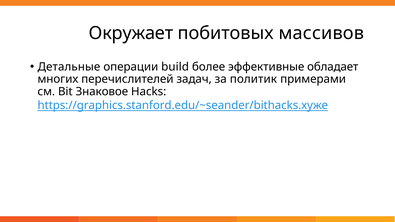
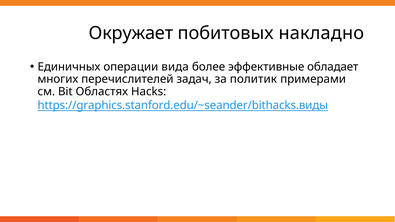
массивов: массивов -> накладно
Детальные: Детальные -> Единичных
build: build -> вида
Знаковое: Знаковое -> Областях
https://graphics.stanford.edu/~seander/bithacks.хуже: https://graphics.stanford.edu/~seander/bithacks.хуже -> https://graphics.stanford.edu/~seander/bithacks.виды
